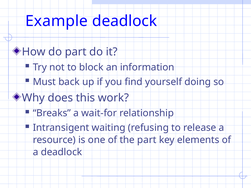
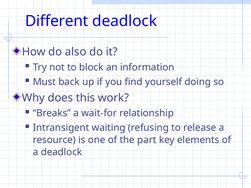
Example: Example -> Different
do part: part -> also
